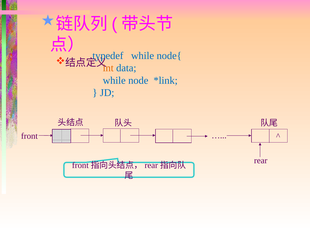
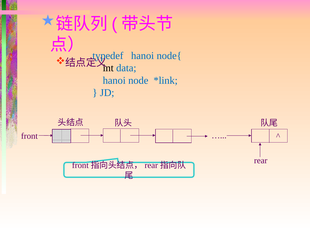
typedef while: while -> hanoi
int colour: orange -> black
while at (114, 81): while -> hanoi
